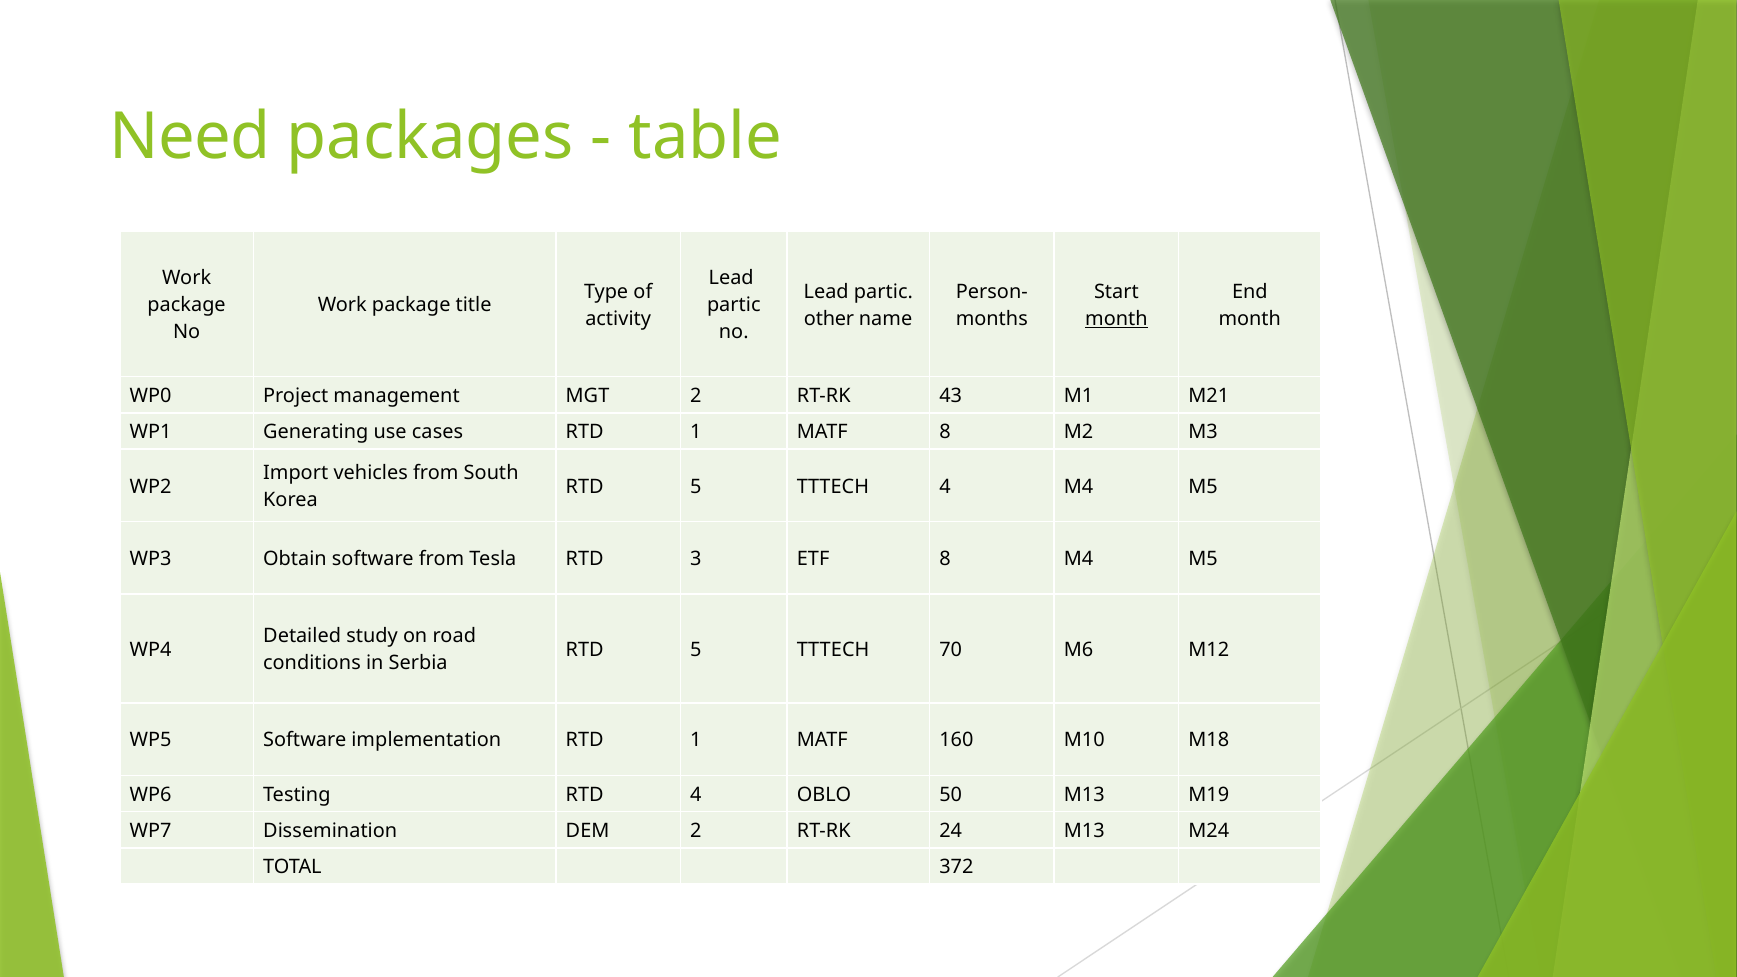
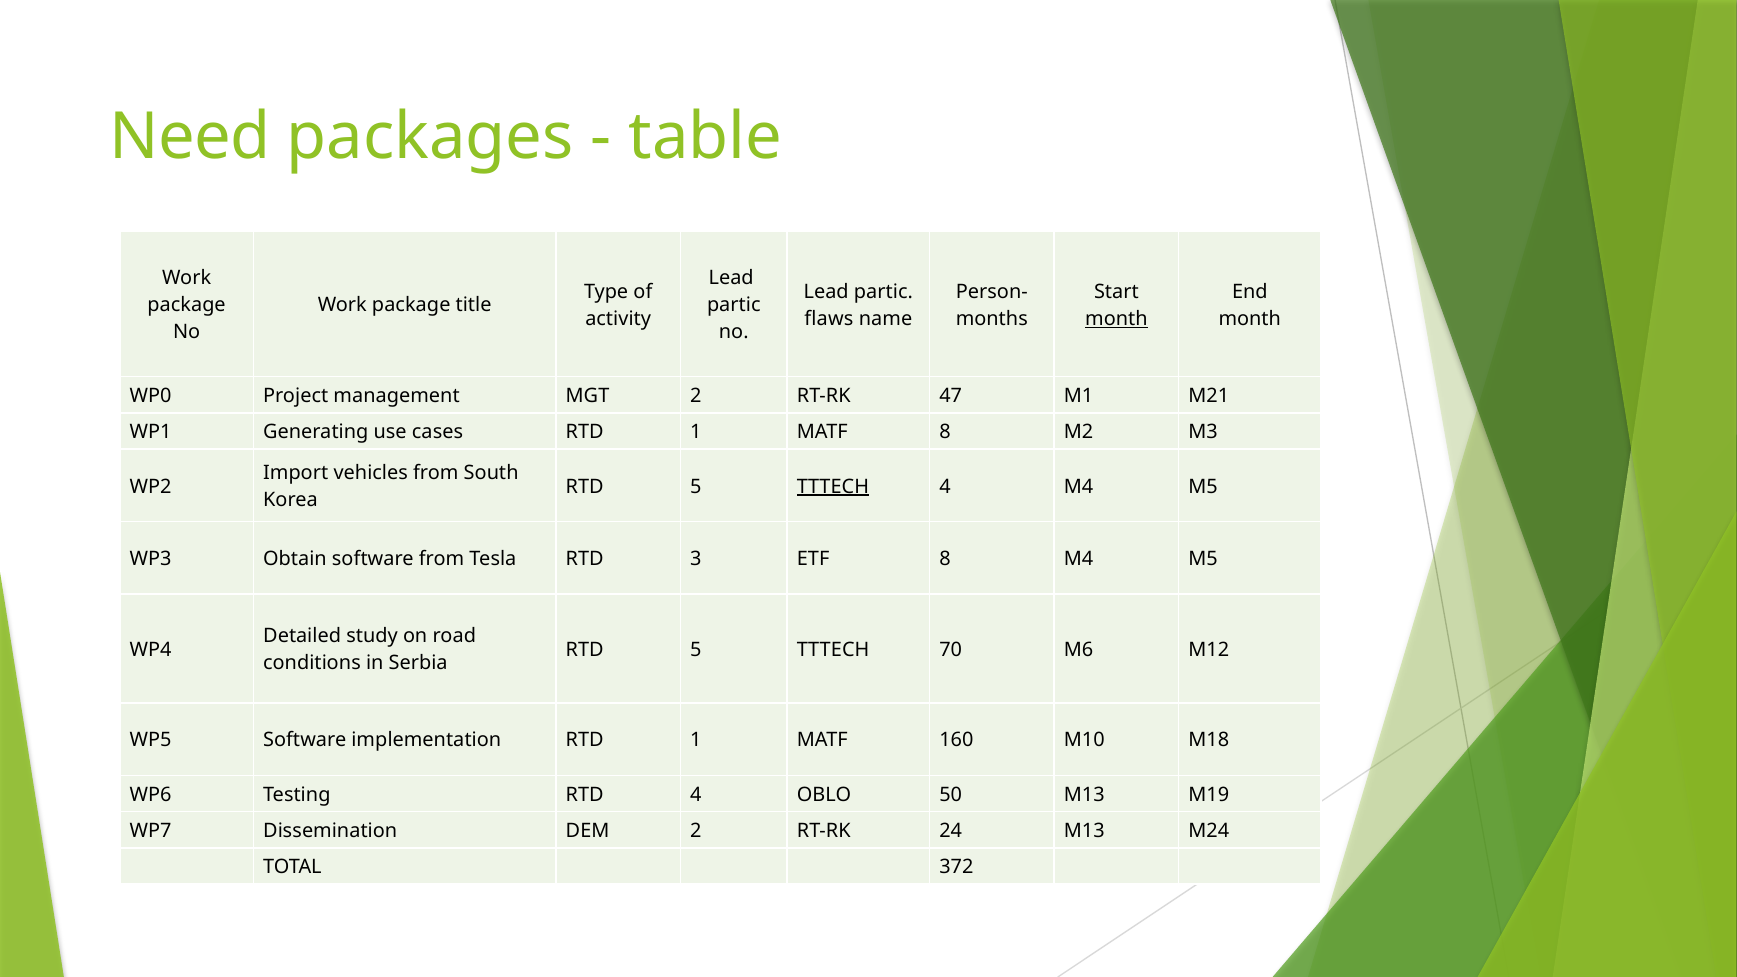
other: other -> flaws
43: 43 -> 47
TTTECH at (833, 486) underline: none -> present
